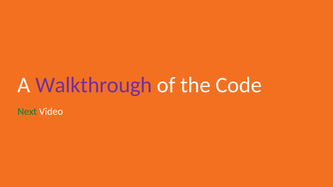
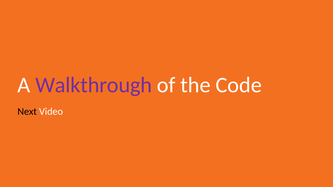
Next colour: green -> black
